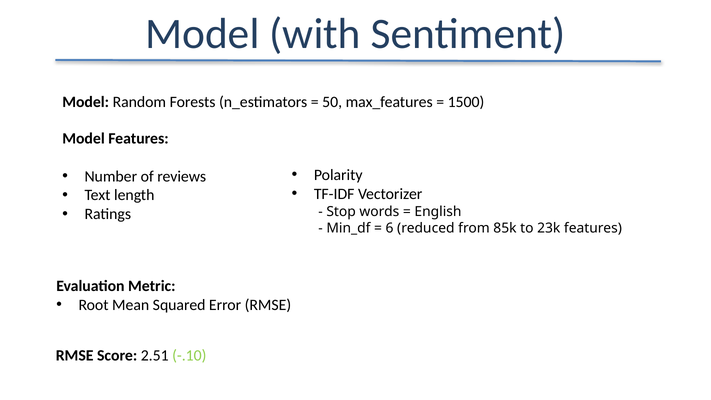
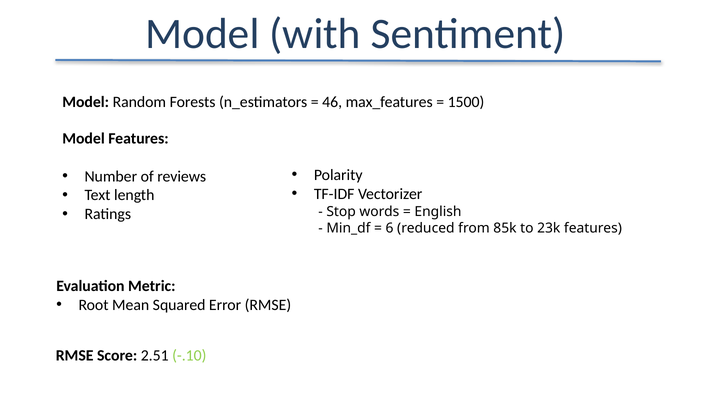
50: 50 -> 46
